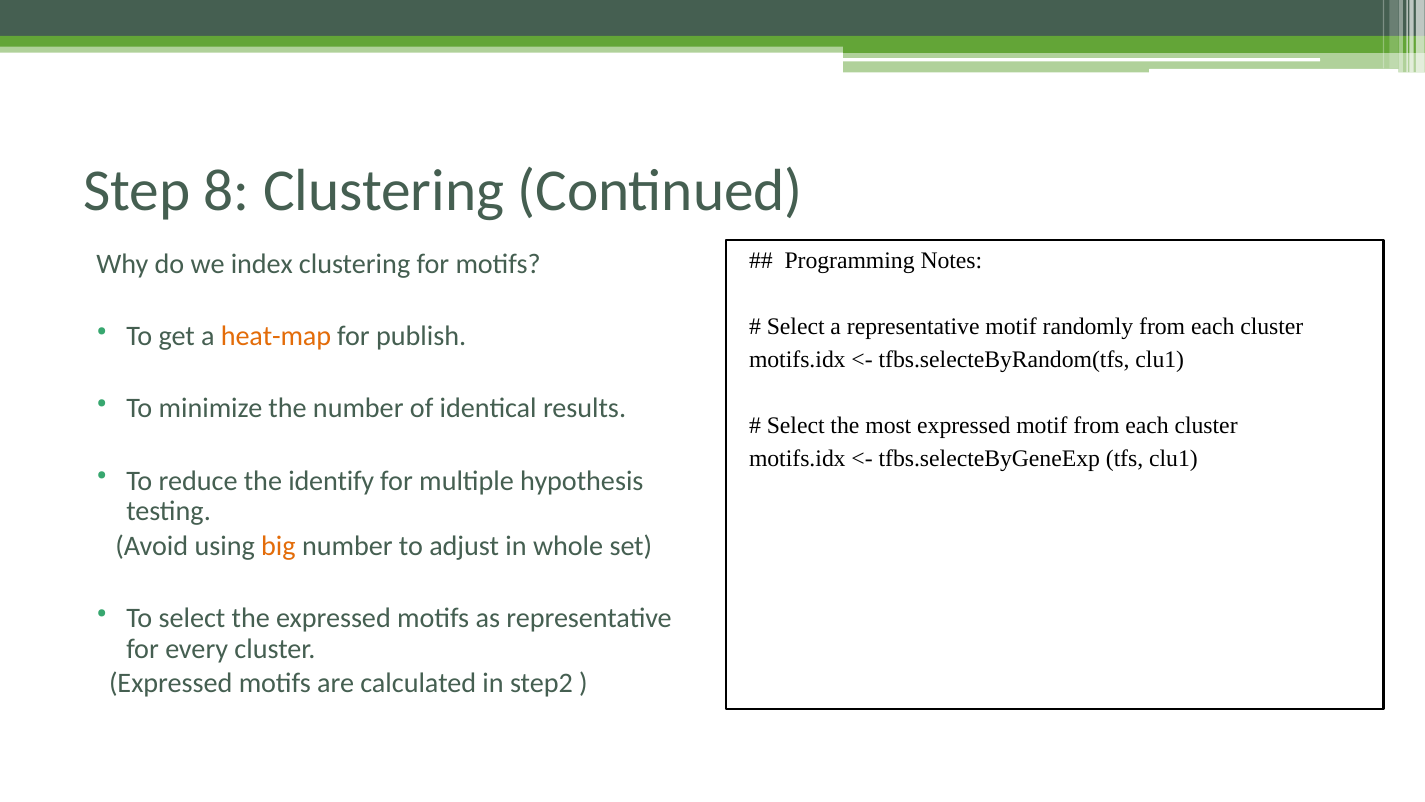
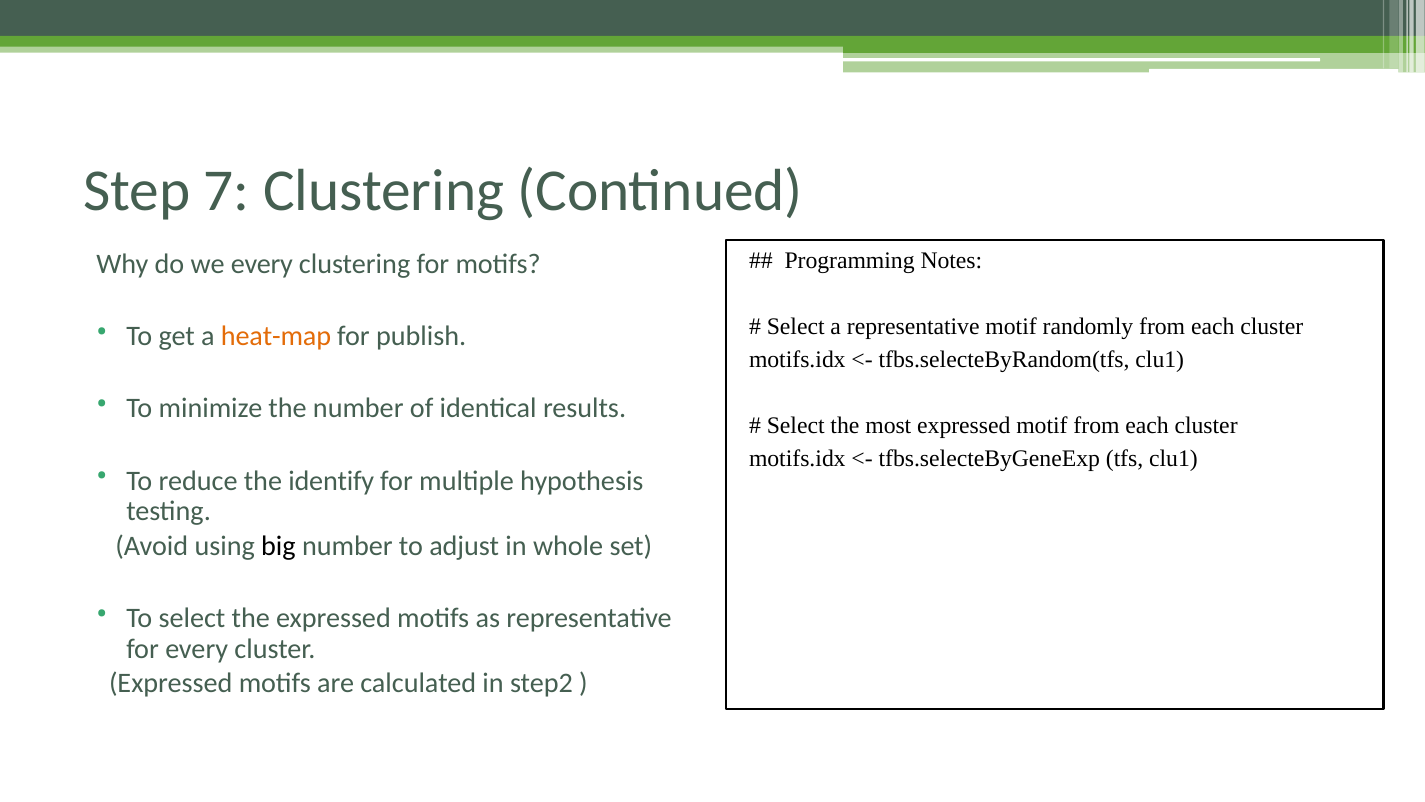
8: 8 -> 7
we index: index -> every
big colour: orange -> black
